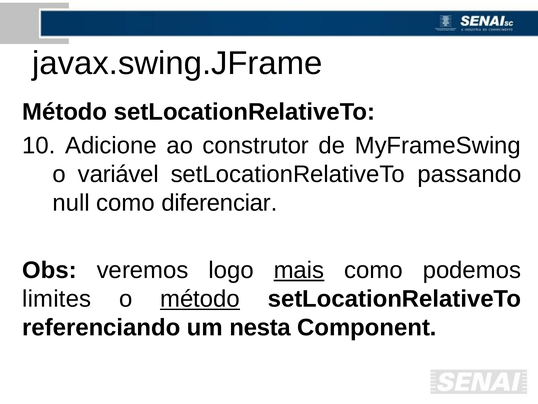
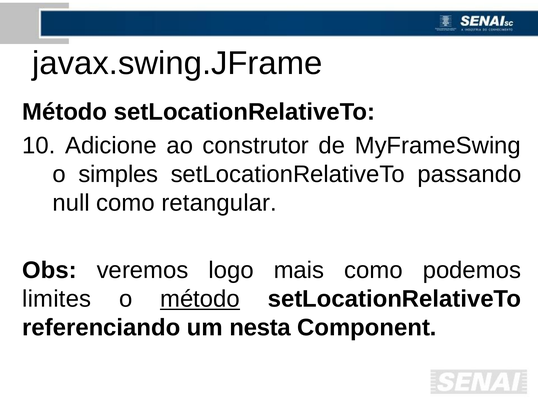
variável: variável -> simples
diferenciar: diferenciar -> retangular
mais underline: present -> none
